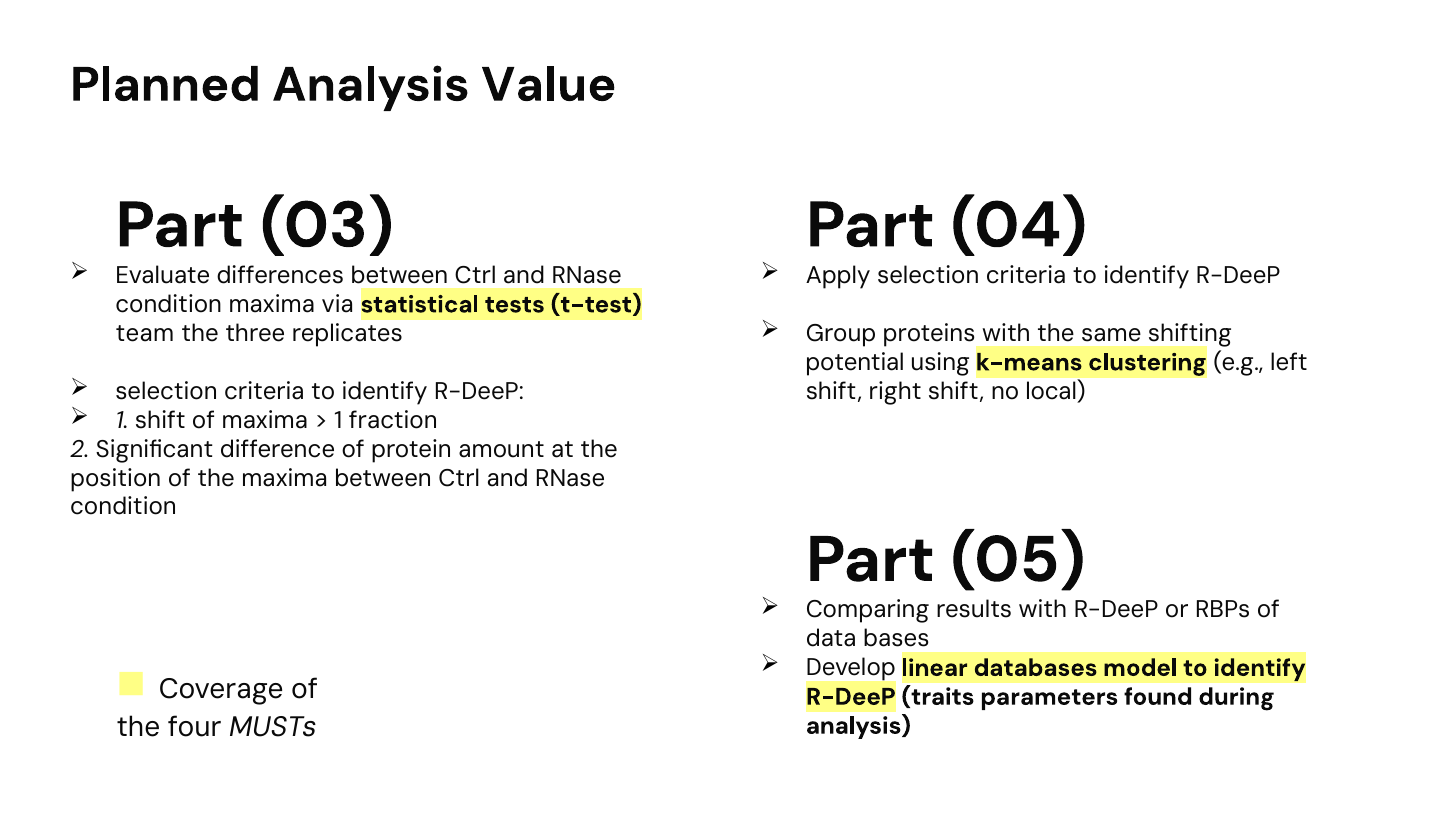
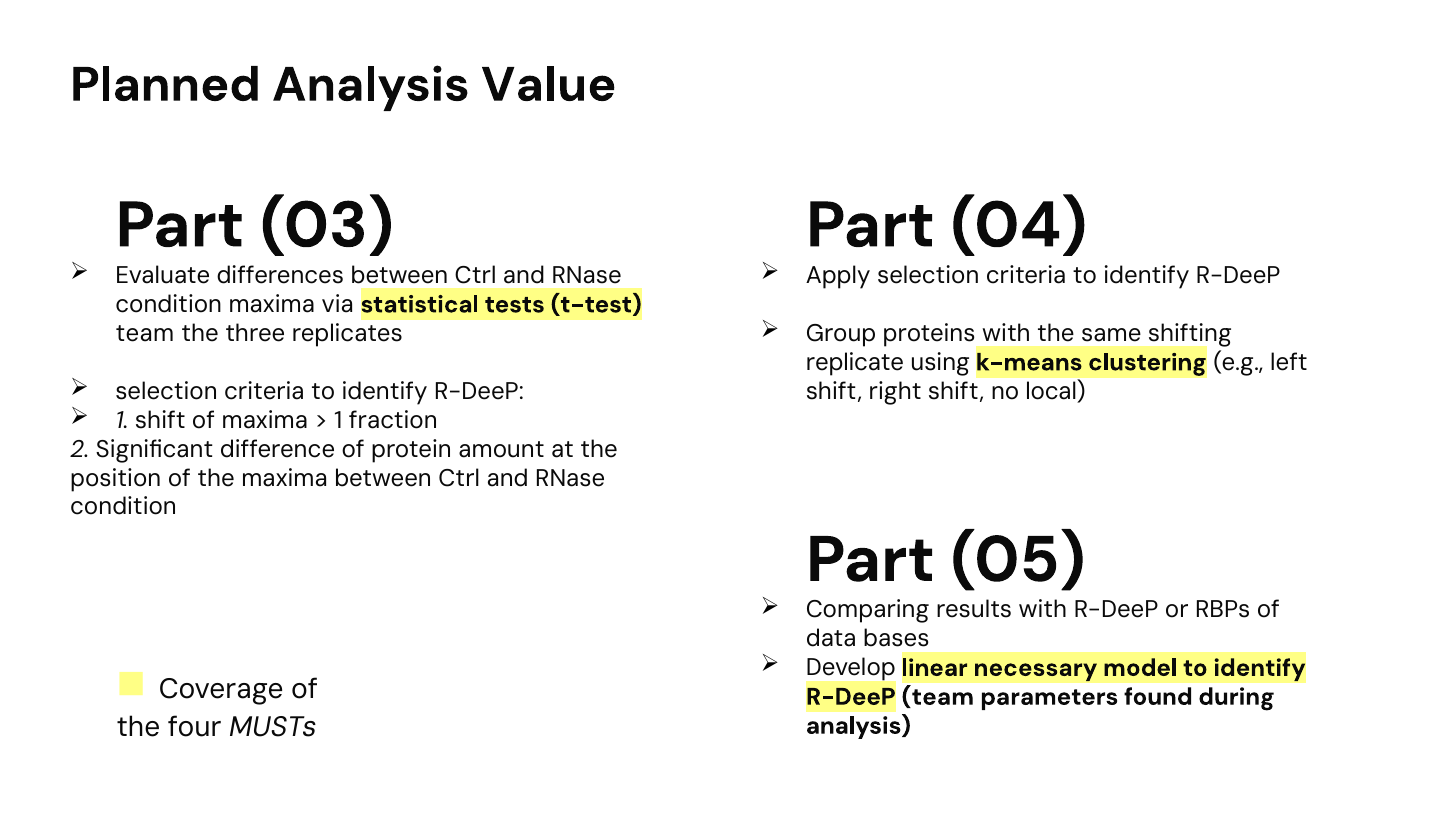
potential: potential -> replicate
databases: databases -> necessary
R-DeeP traits: traits -> team
